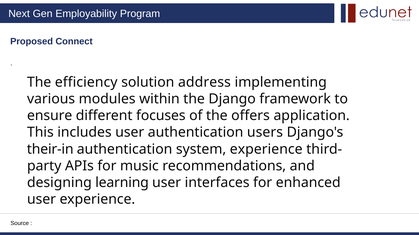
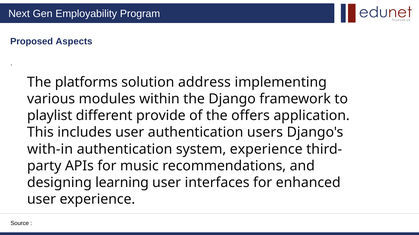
Connect: Connect -> Aspects
efficiency: efficiency -> platforms
ensure: ensure -> playlist
focuses: focuses -> provide
their-in: their-in -> with-in
